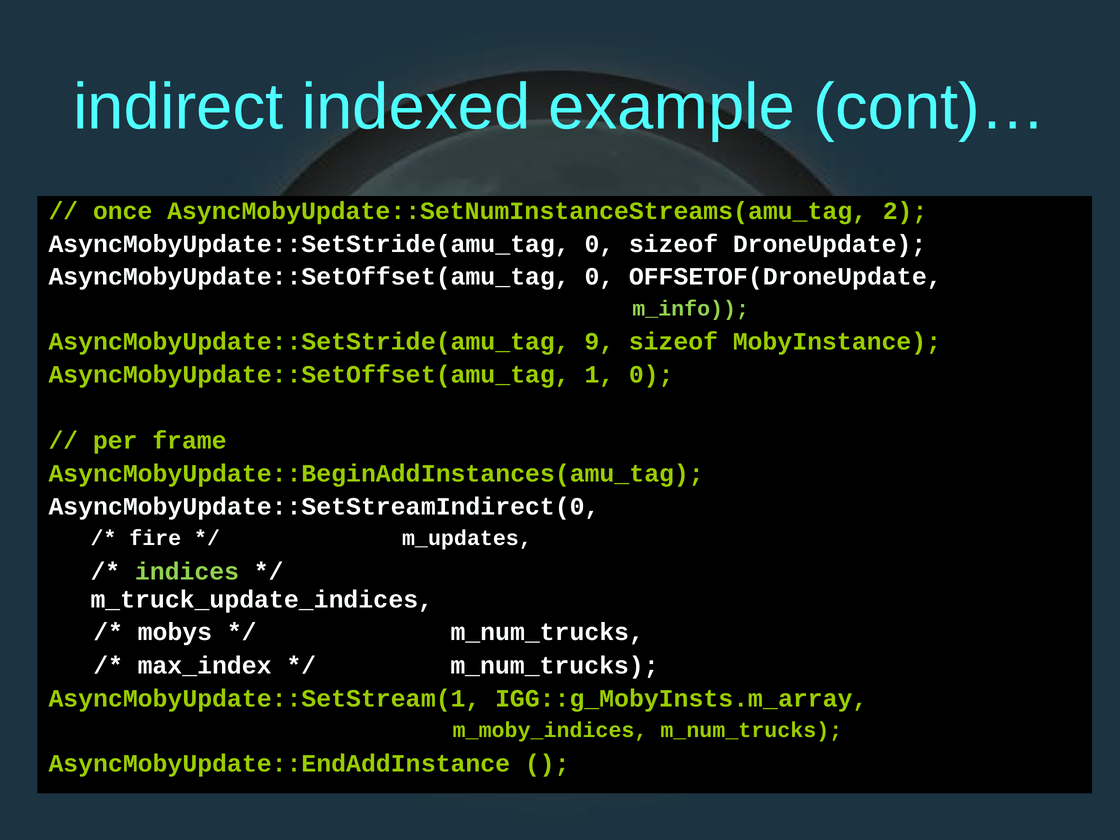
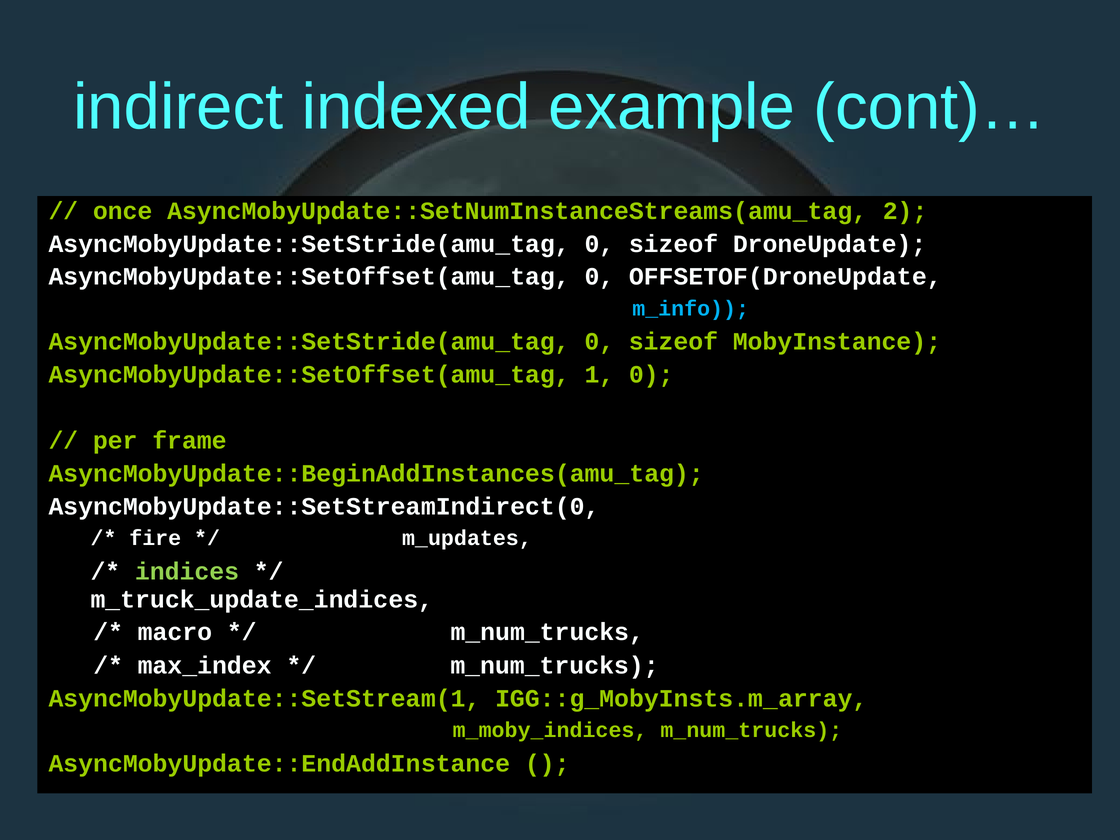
m_info colour: light green -> light blue
9 at (599, 342): 9 -> 0
mobys: mobys -> macro
